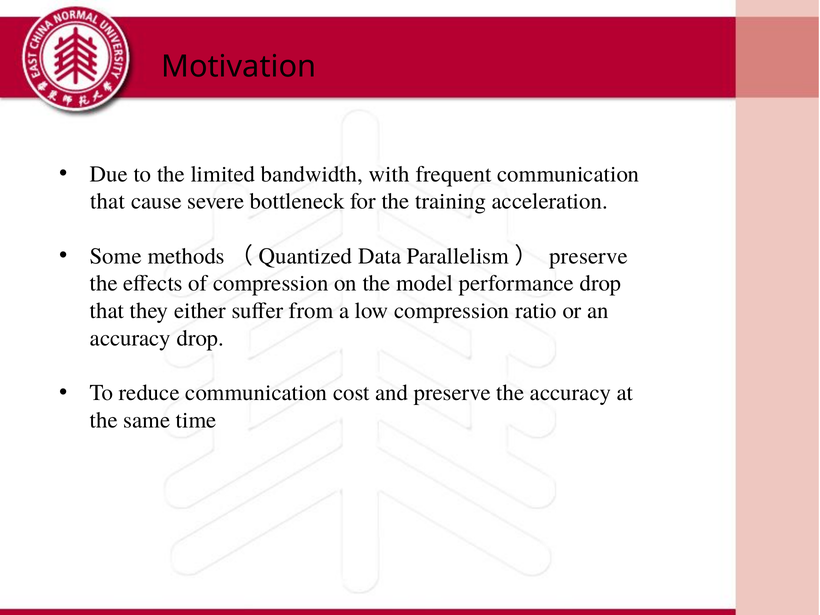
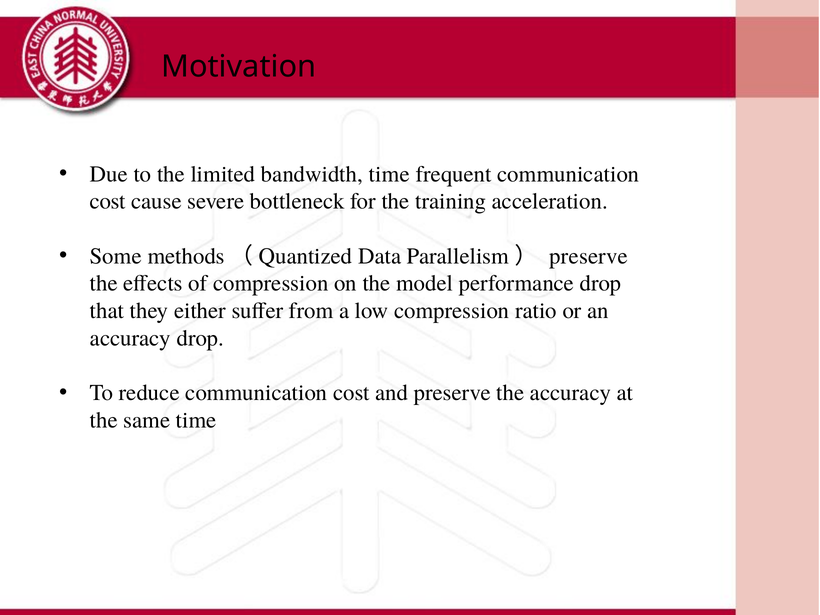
bandwidth with: with -> time
that at (108, 201): that -> cost
